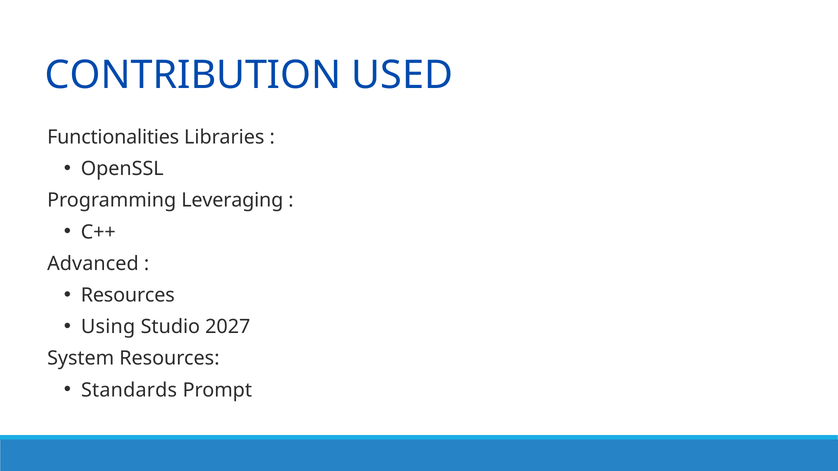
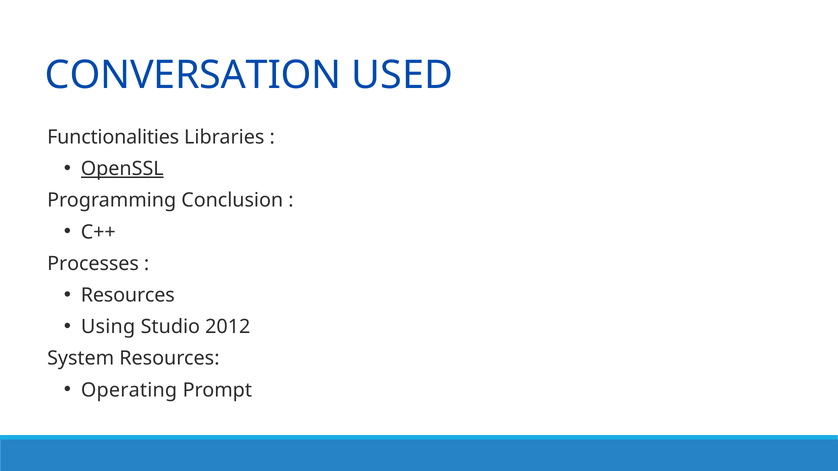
CONTRIBUTION: CONTRIBUTION -> CONVERSATION
OpenSSL underline: none -> present
Leveraging: Leveraging -> Conclusion
Advanced: Advanced -> Processes
2027: 2027 -> 2012
Standards: Standards -> Operating
